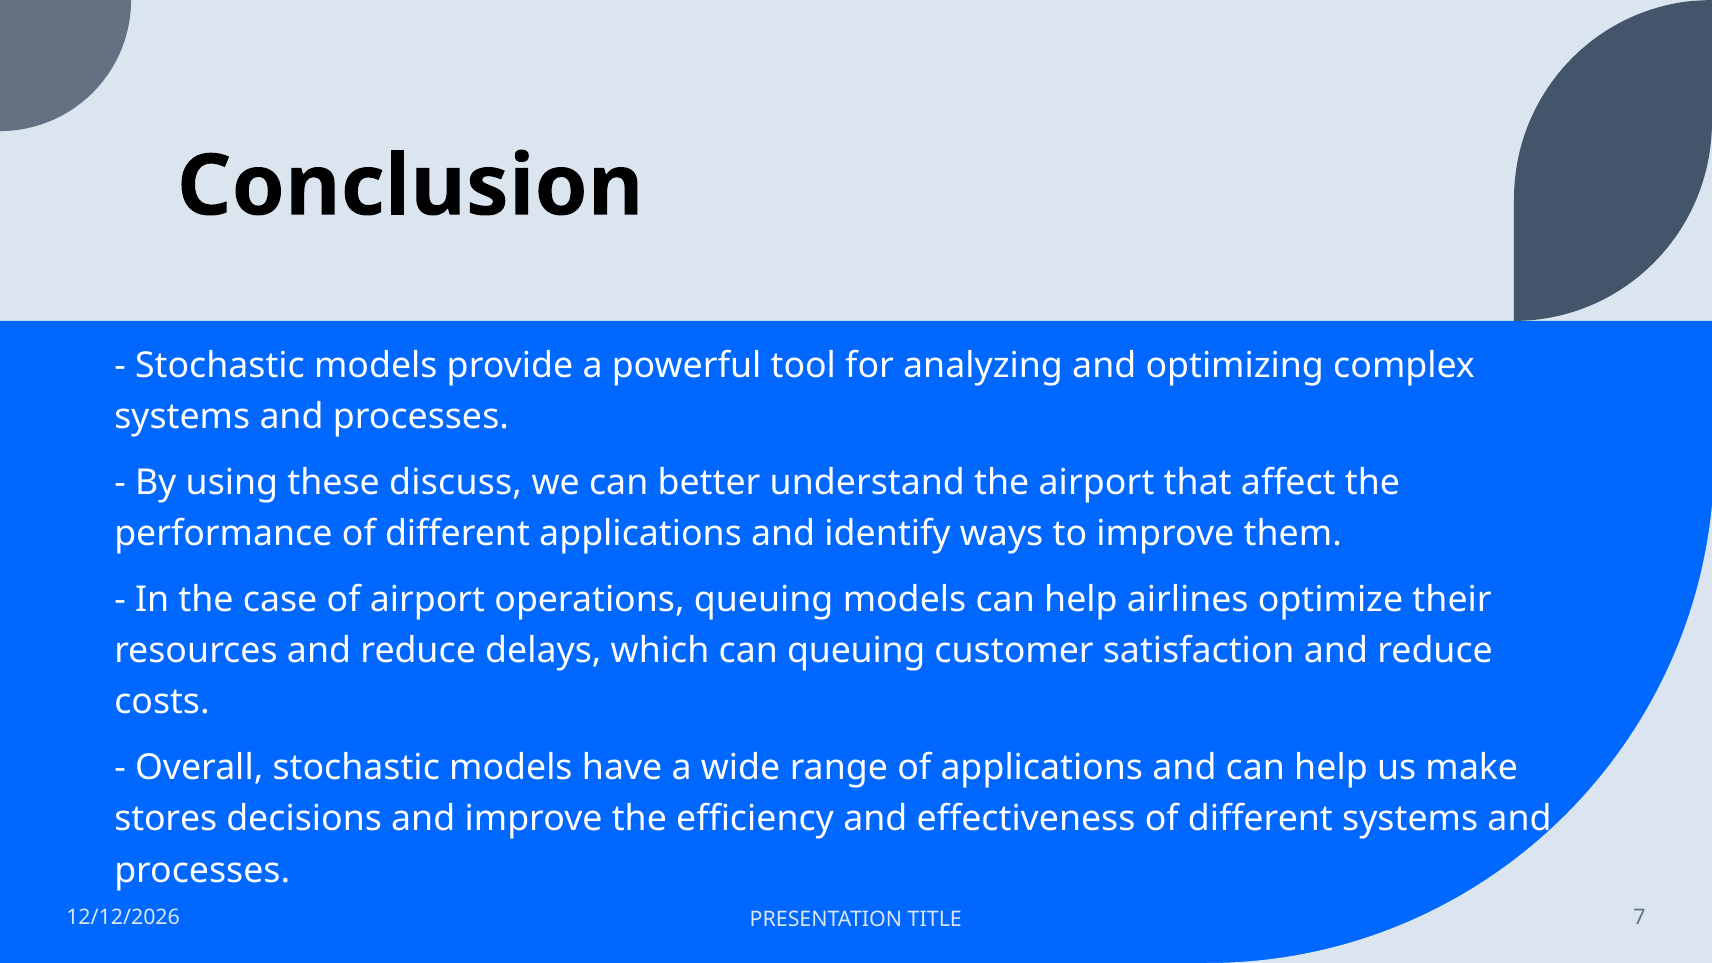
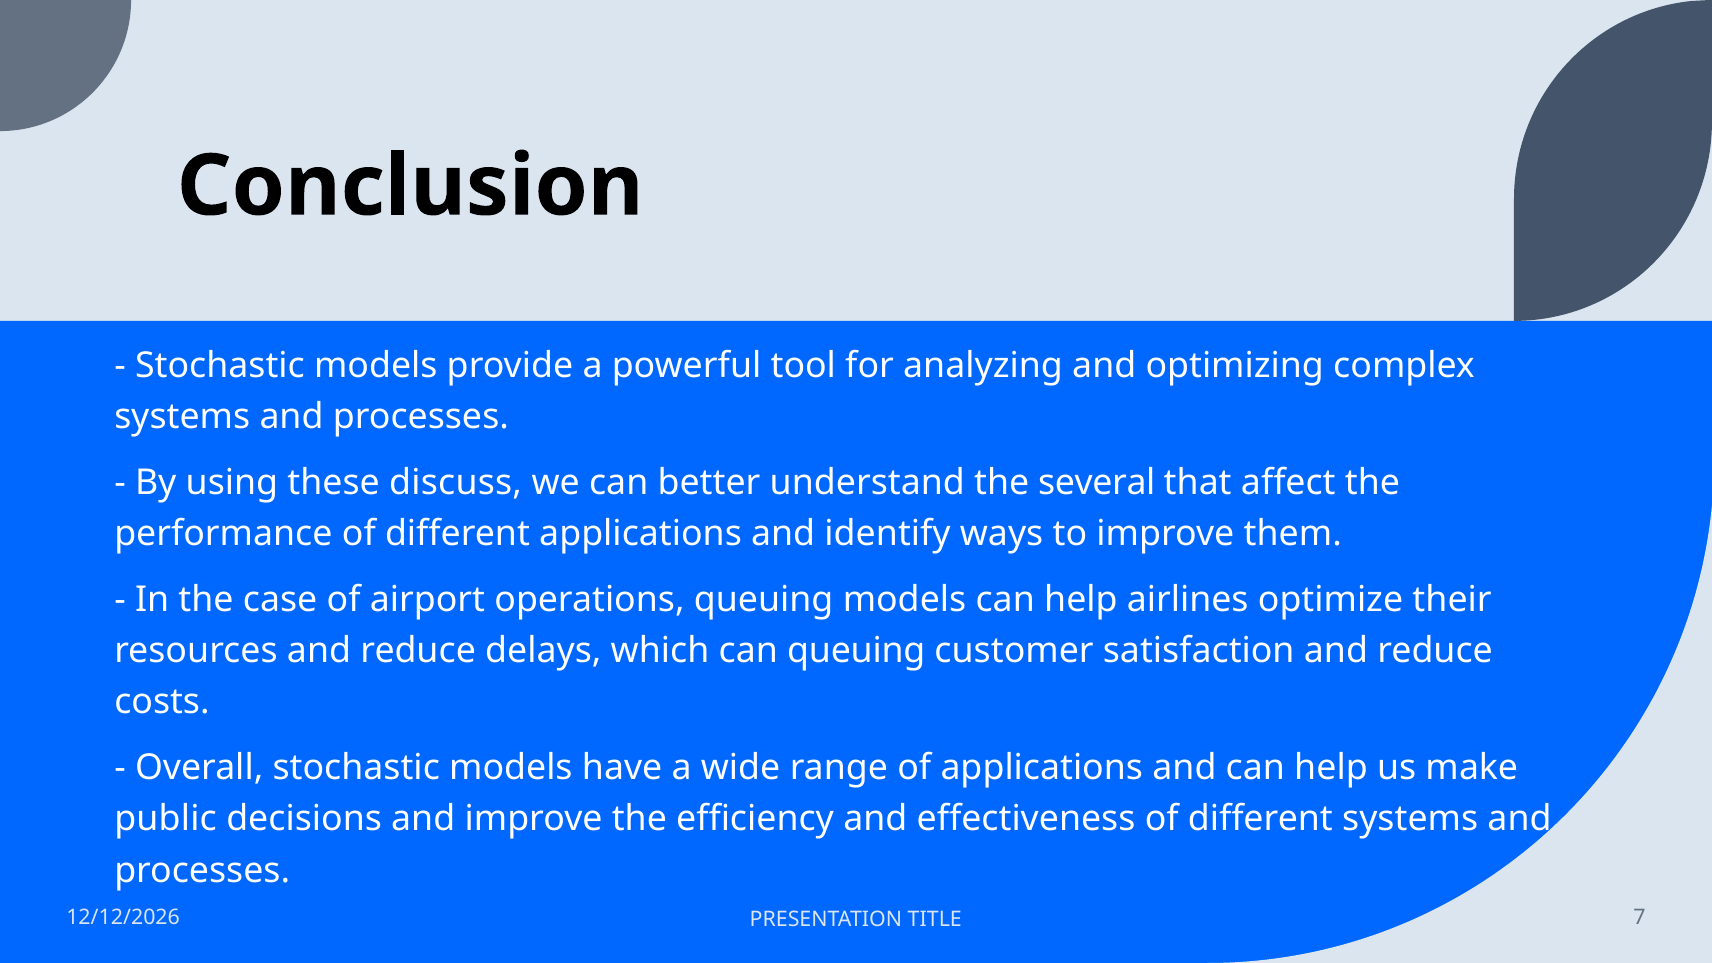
the airport: airport -> several
stores: stores -> public
